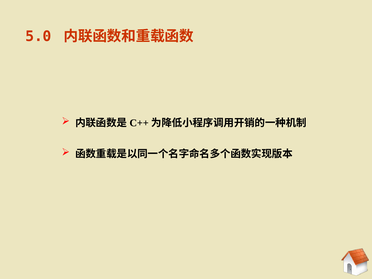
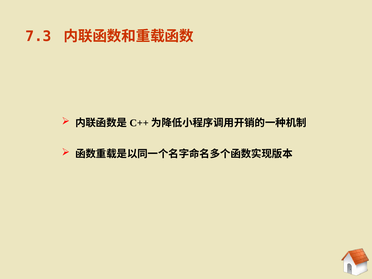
5.0: 5.0 -> 7.3
